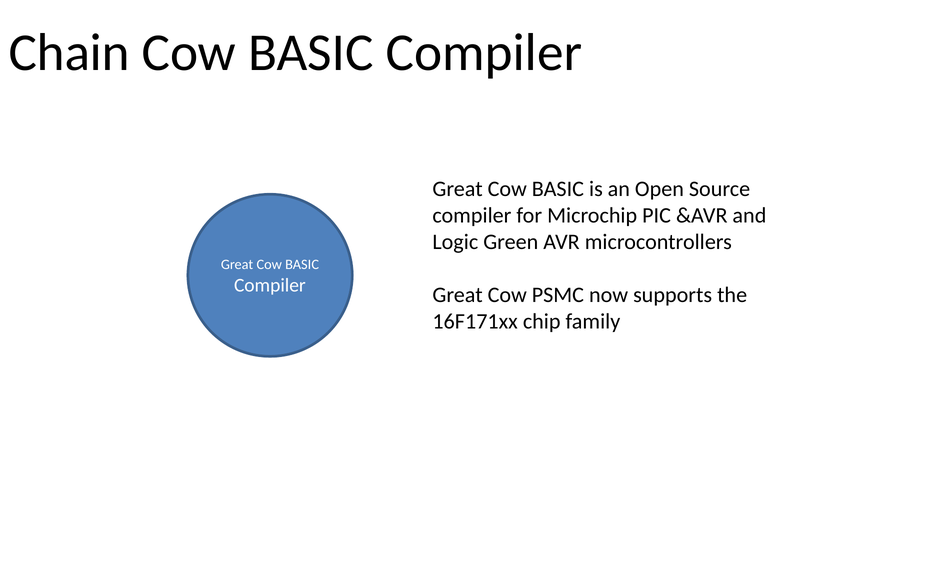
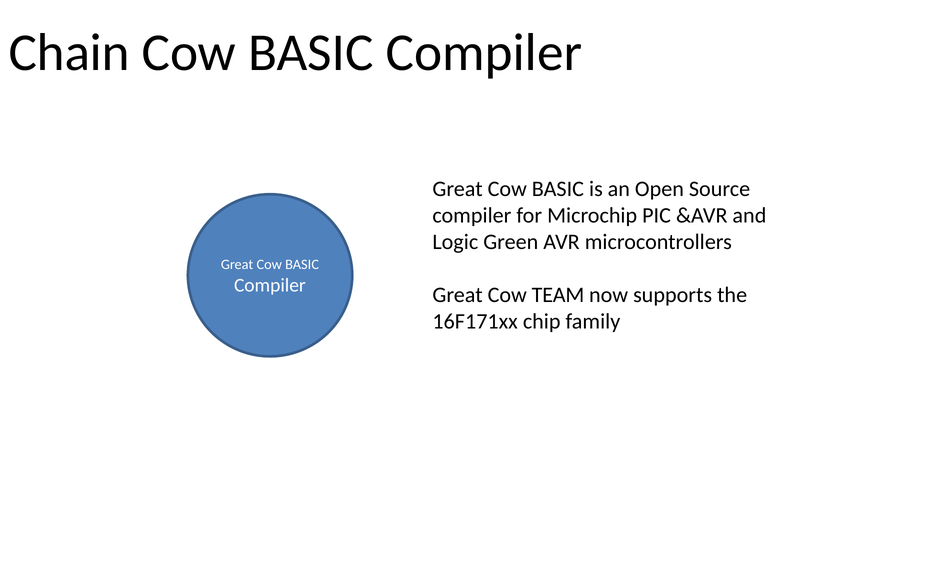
PSMC: PSMC -> TEAM
